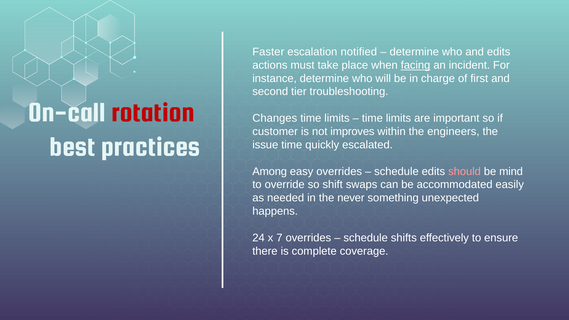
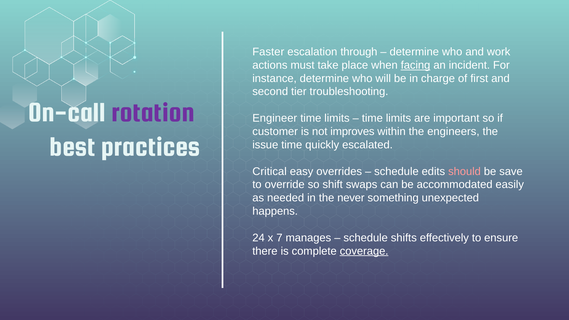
notified: notified -> through
and edits: edits -> work
rotation colour: red -> purple
Changes: Changes -> Engineer
Among: Among -> Critical
mind: mind -> save
7 overrides: overrides -> manages
coverage underline: none -> present
